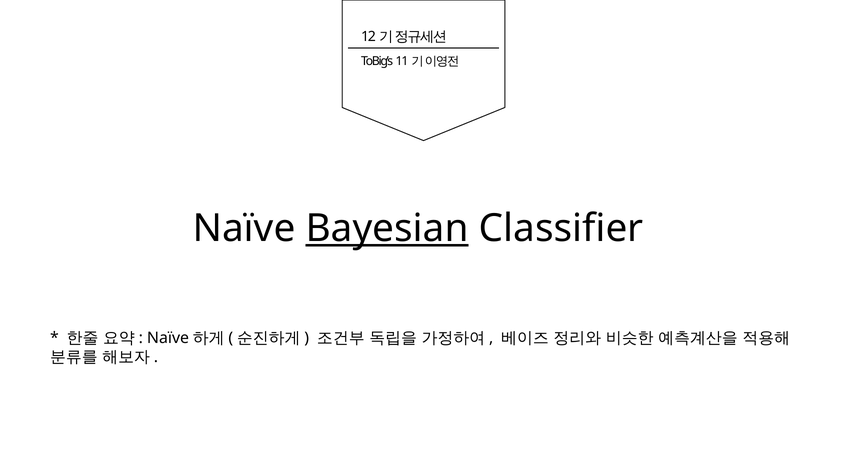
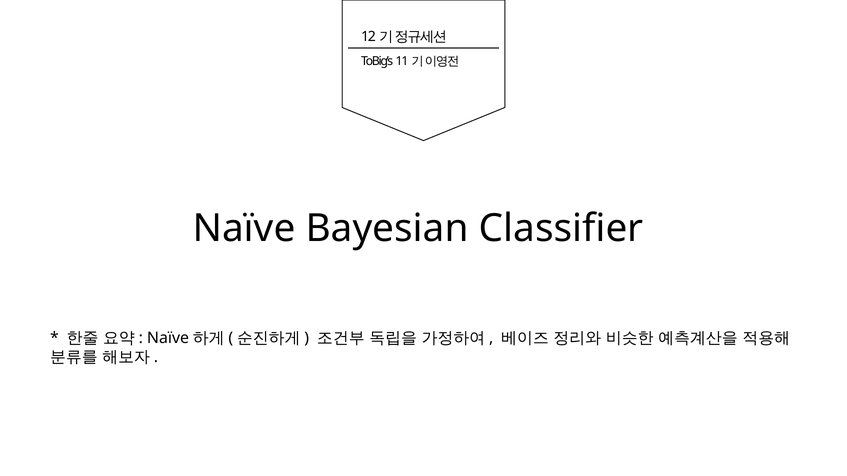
Bayesian underline: present -> none
